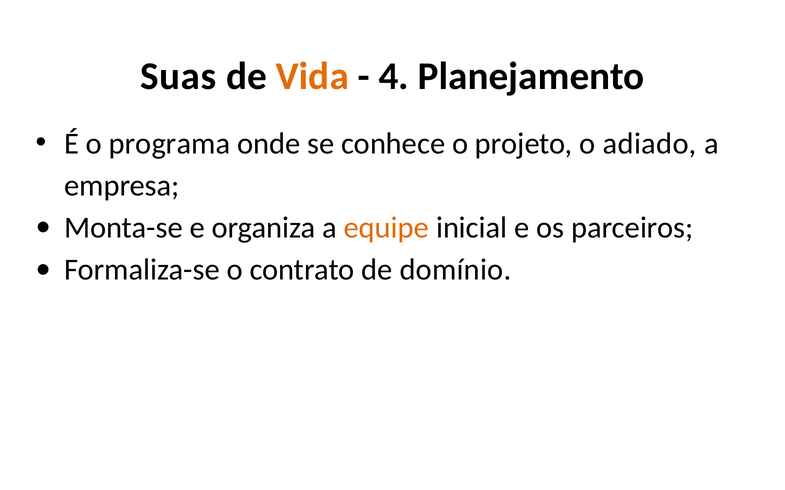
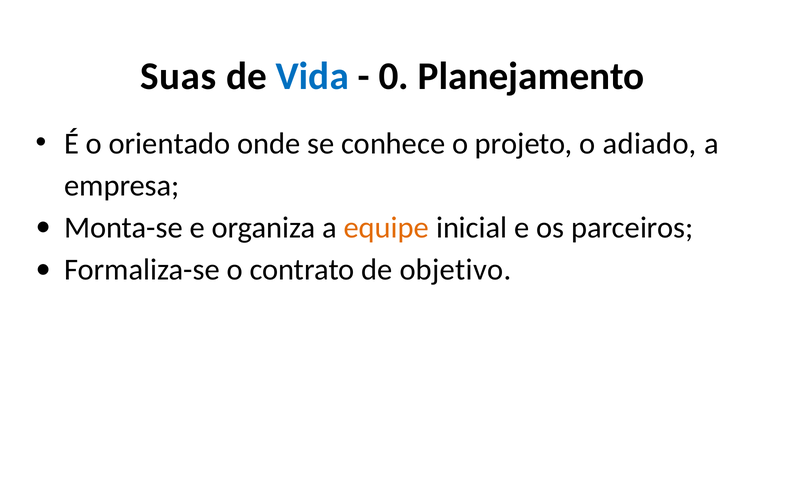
Vida colour: orange -> blue
4: 4 -> 0
programa: programa -> orientado
domínio: domínio -> objetivo
